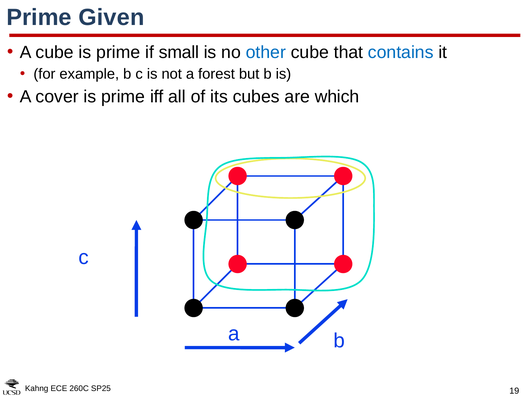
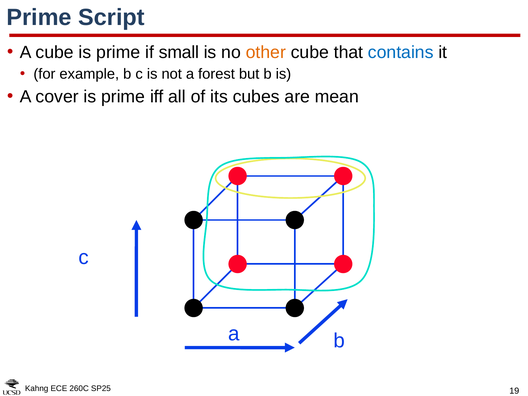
Given: Given -> Script
other colour: blue -> orange
which: which -> mean
